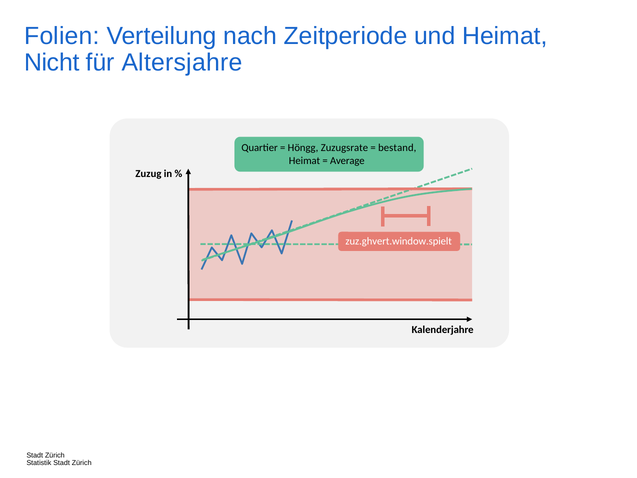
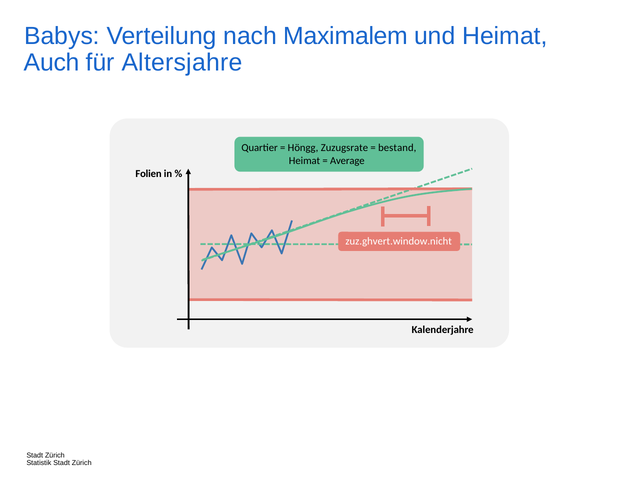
Folien: Folien -> Babys
Zeitperiode: Zeitperiode -> Maximalem
Nicht: Nicht -> Auch
Zuzug: Zuzug -> Folien
zuz.ghvert.window.spielt: zuz.ghvert.window.spielt -> zuz.ghvert.window.nicht
